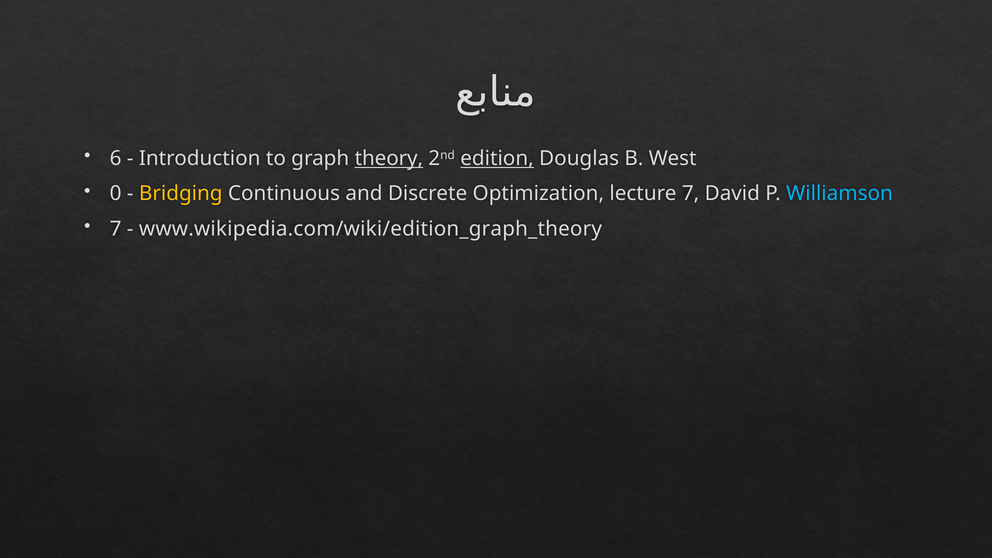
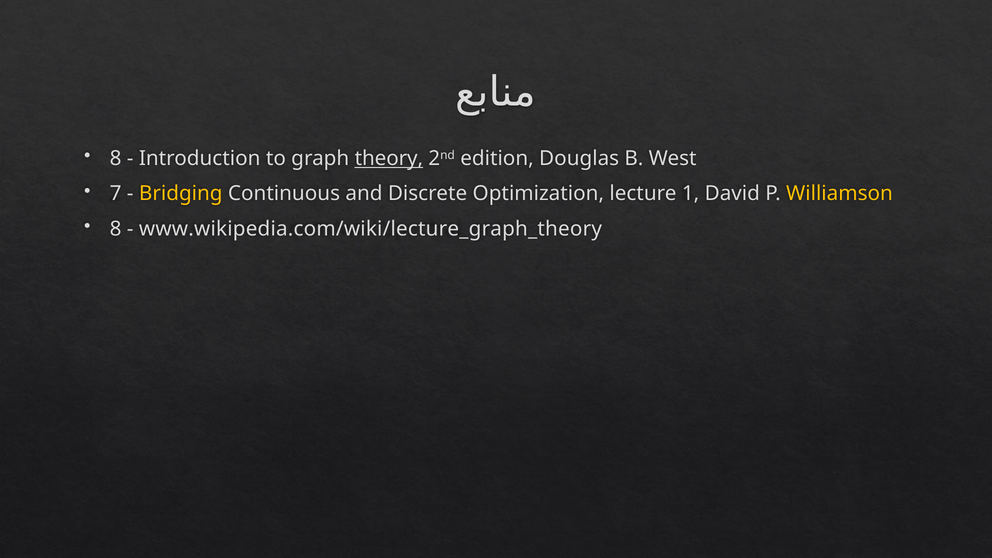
6 at (116, 159): 6 -> 8
edition underline: present -> none
0: 0 -> 7
lecture 7: 7 -> 1
Williamson colour: light blue -> yellow
7 at (116, 229): 7 -> 8
www.wikipedia.com/wiki/edition_graph_theory: www.wikipedia.com/wiki/edition_graph_theory -> www.wikipedia.com/wiki/lecture_graph_theory
